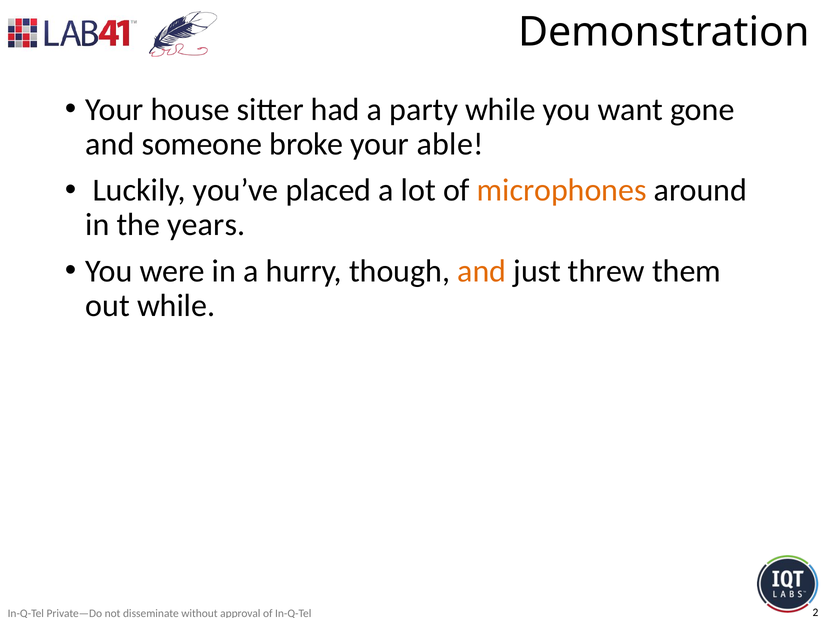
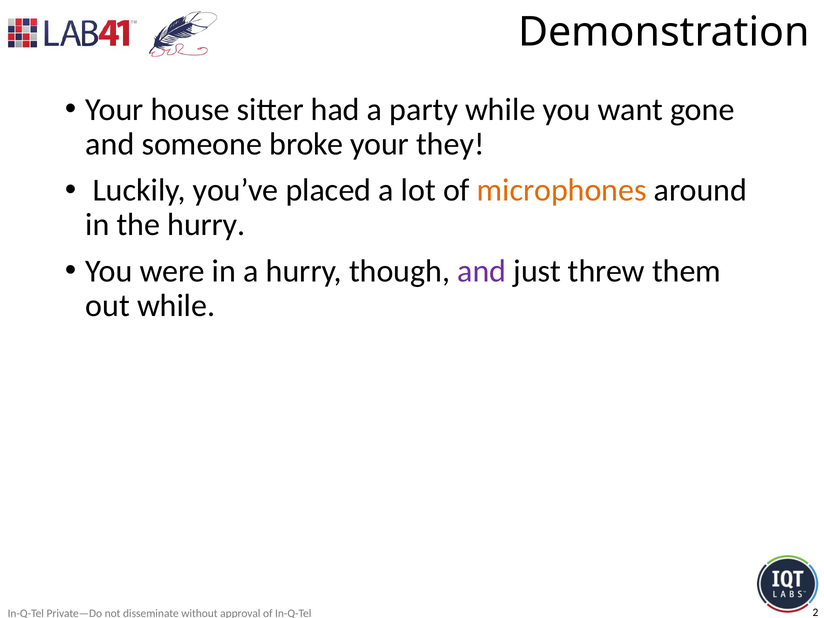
able: able -> they
the years: years -> hurry
and at (482, 271) colour: orange -> purple
